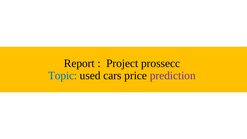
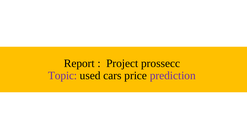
Topic colour: blue -> purple
